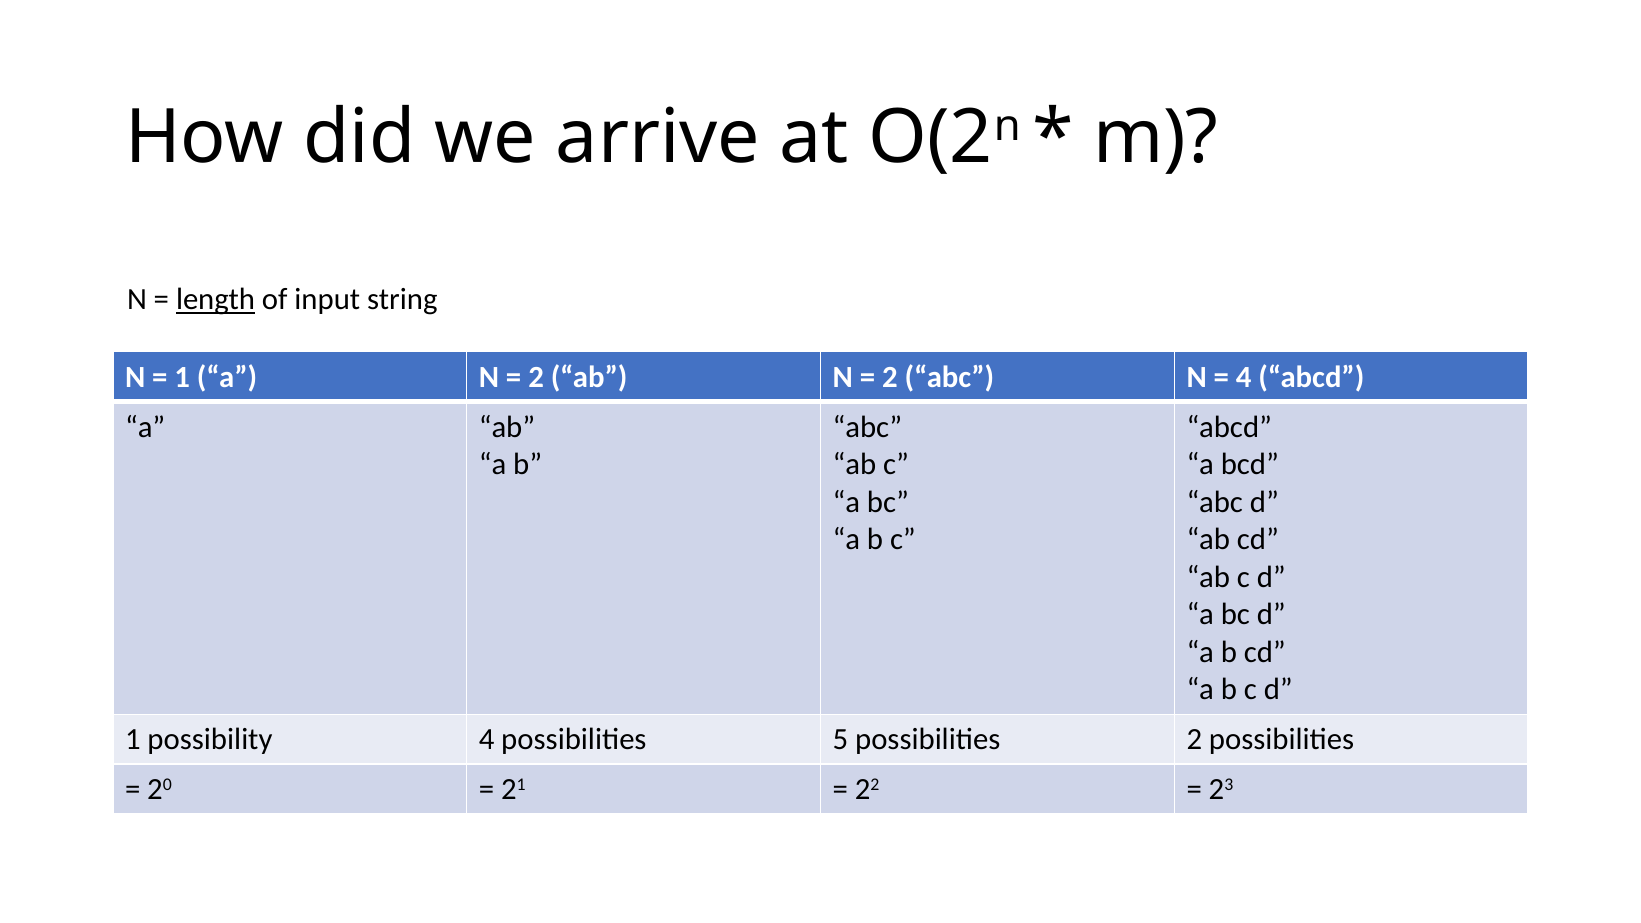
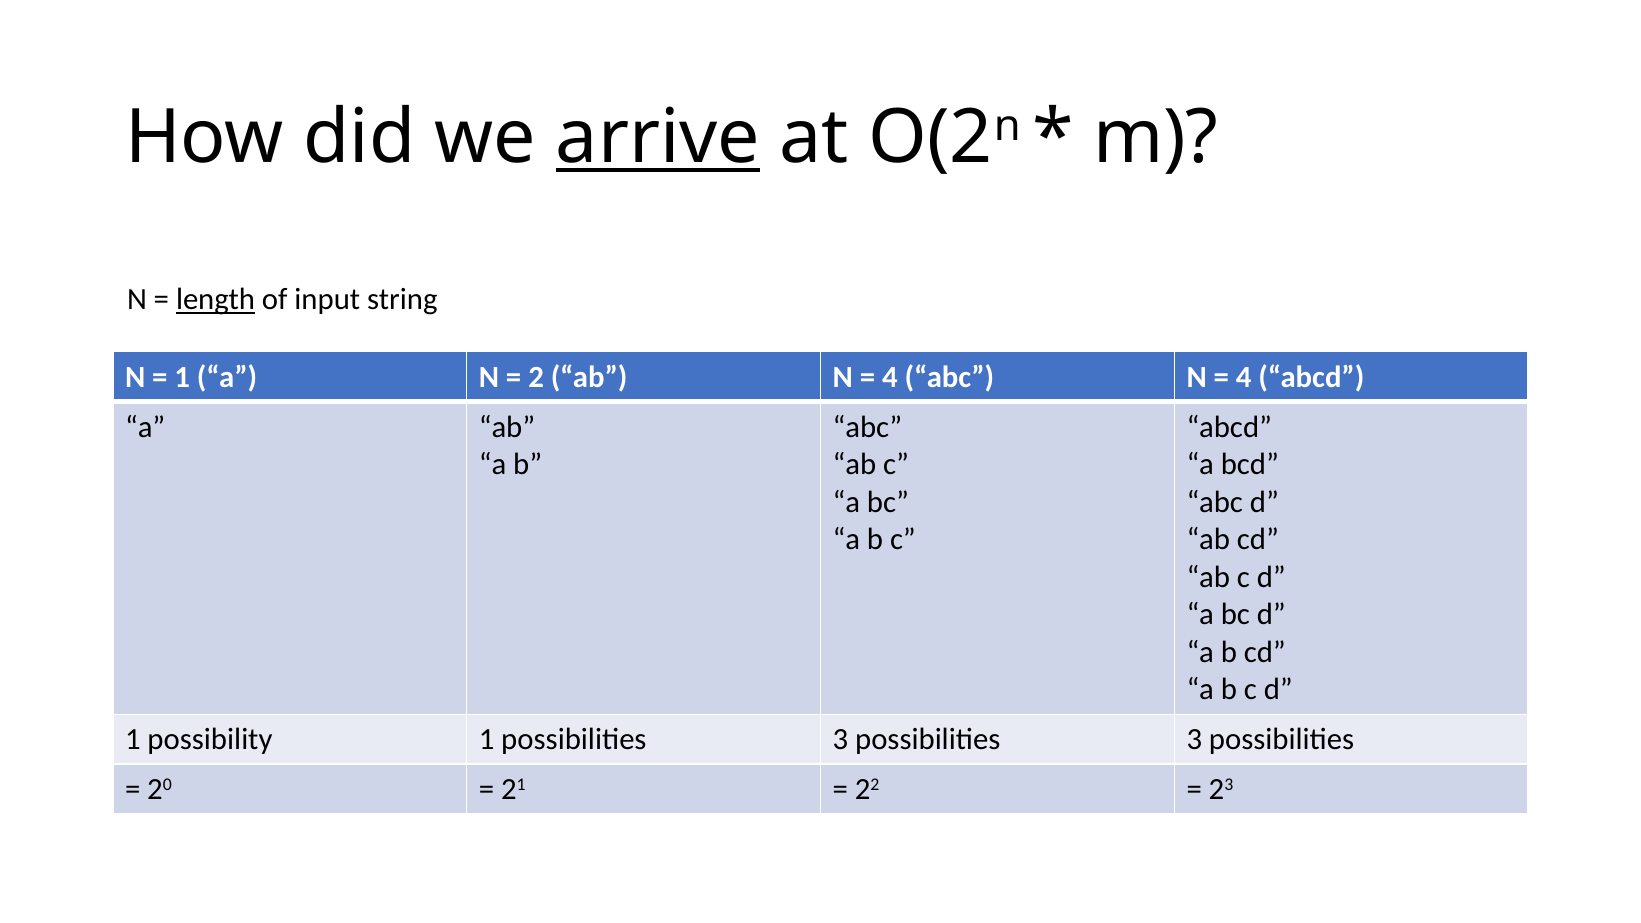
arrive underline: none -> present
2 at (890, 377): 2 -> 4
possibility 4: 4 -> 1
5 at (841, 740): 5 -> 3
2 at (1194, 740): 2 -> 3
